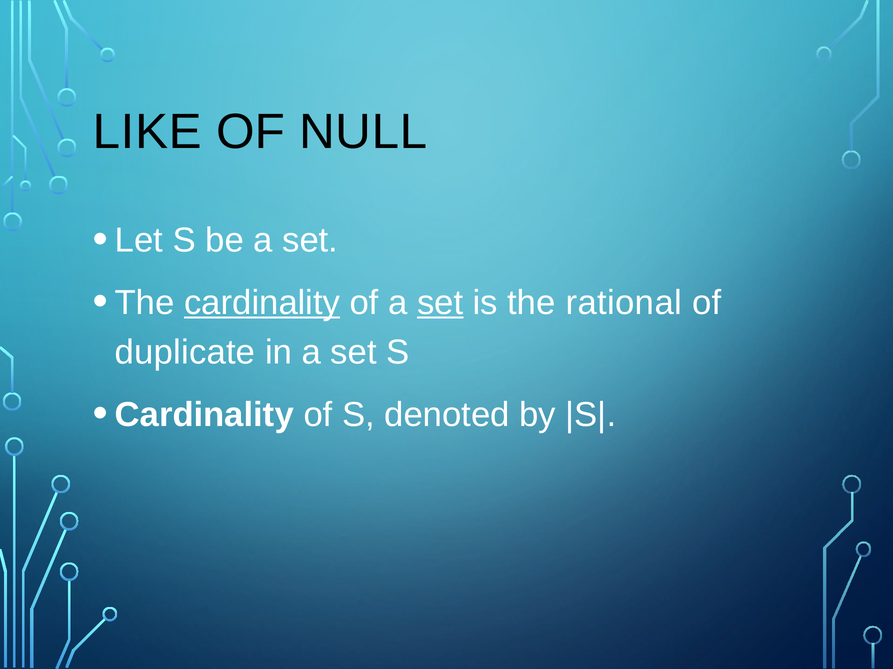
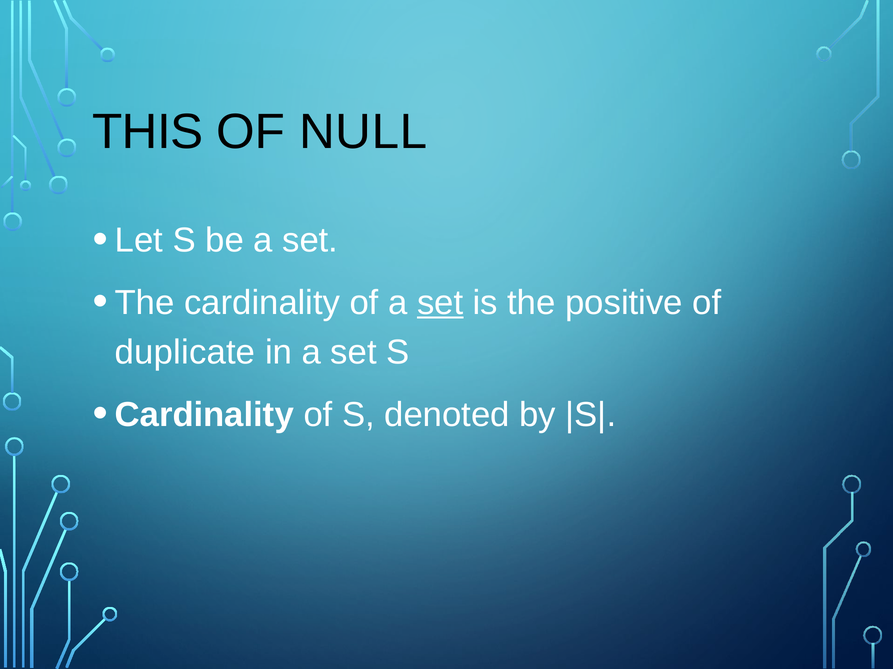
LIKE: LIKE -> THIS
cardinality at (262, 303) underline: present -> none
rational: rational -> positive
